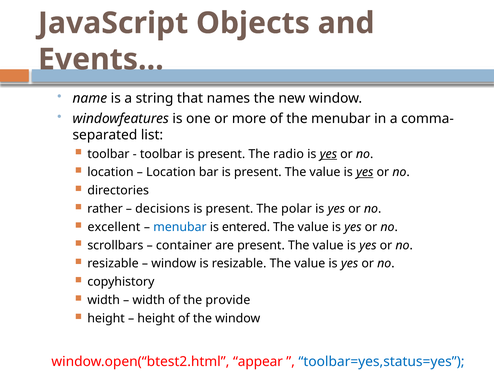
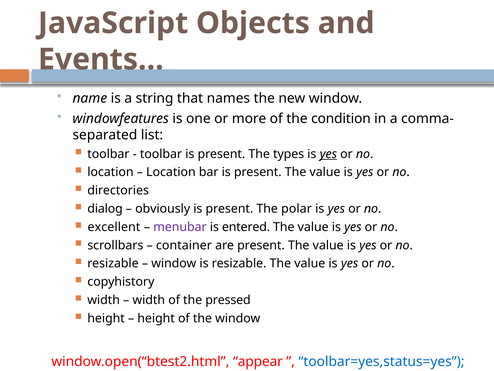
the menubar: menubar -> condition
radio: radio -> types
yes at (365, 172) underline: present -> none
rather: rather -> dialog
decisions: decisions -> obviously
menubar at (180, 227) colour: blue -> purple
provide: provide -> pressed
